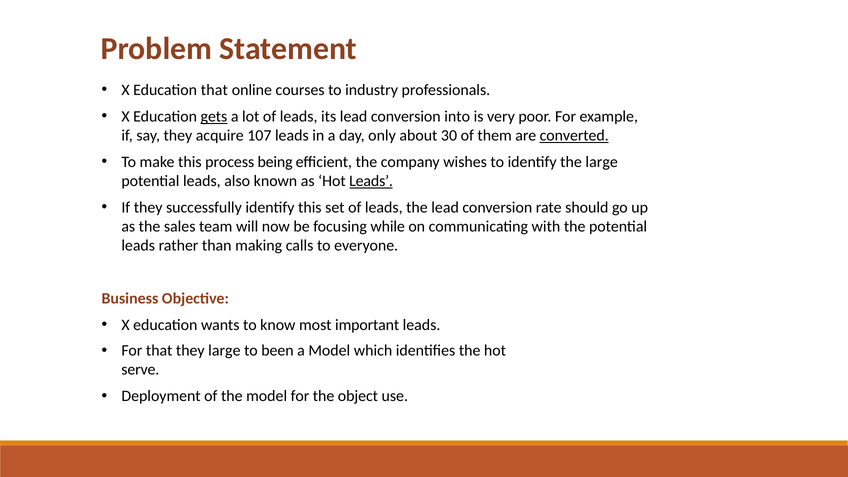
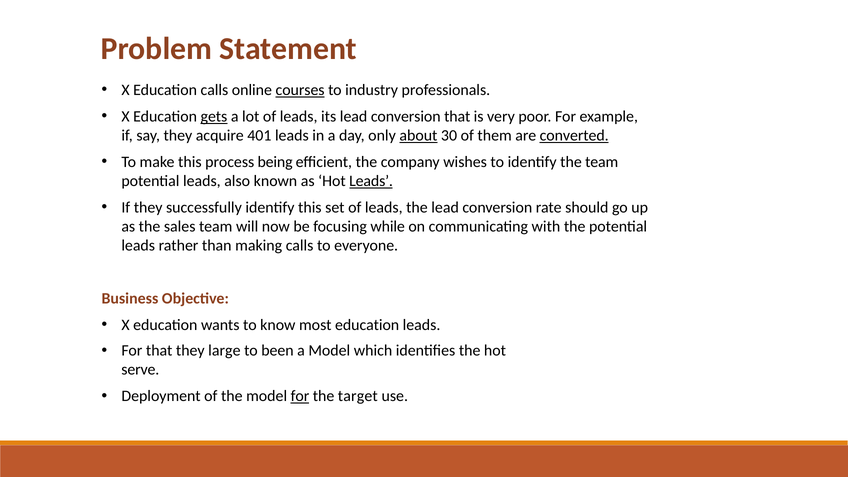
Education that: that -> calls
courses underline: none -> present
conversion into: into -> that
107: 107 -> 401
about underline: none -> present
the large: large -> team
most important: important -> education
for at (300, 396) underline: none -> present
object: object -> target
